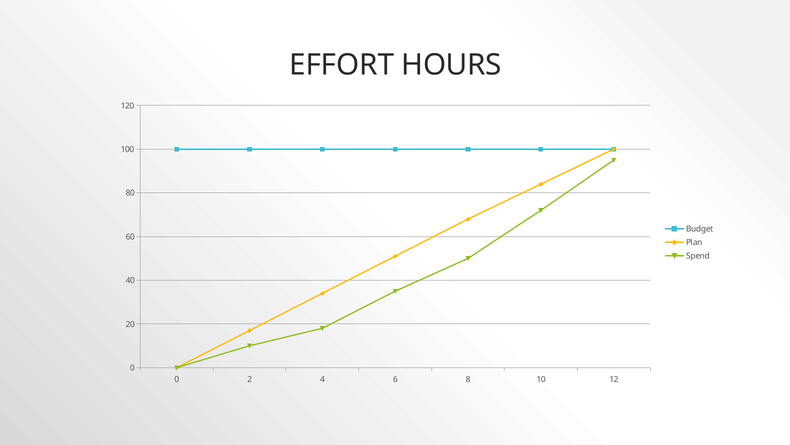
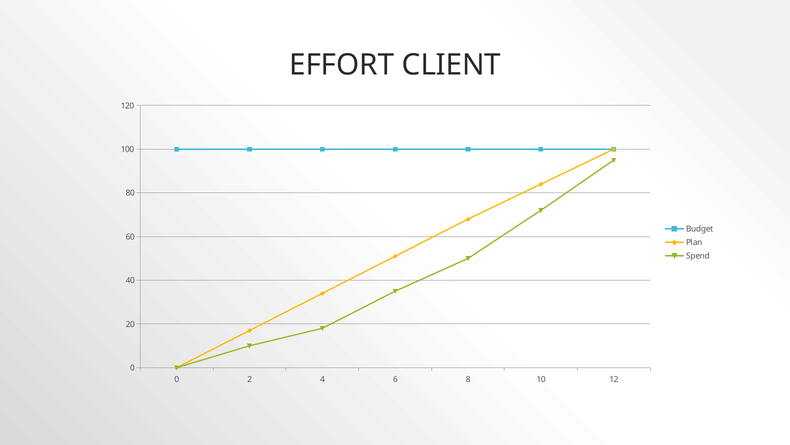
HOURS: HOURS -> CLIENT
